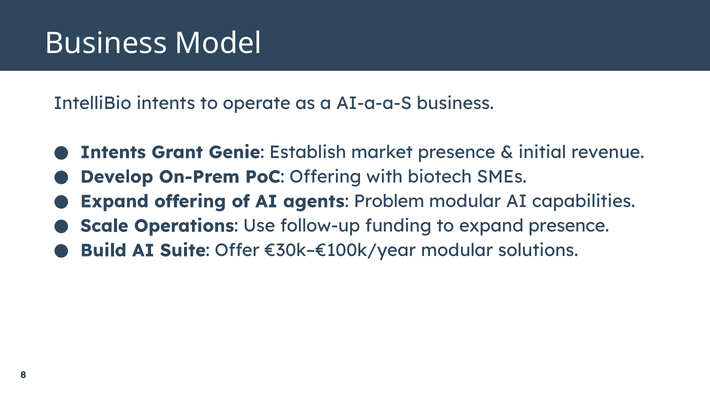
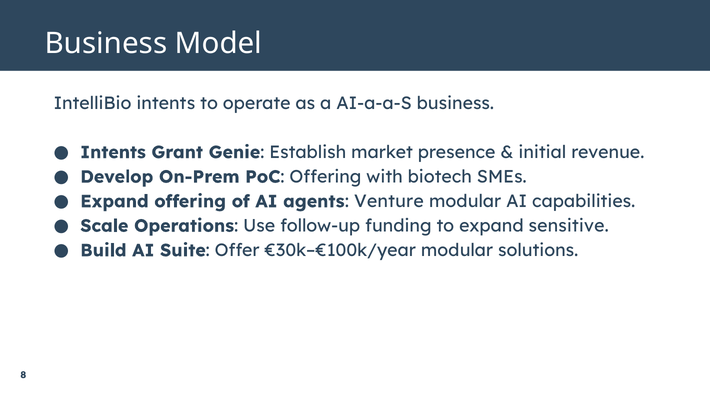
Problem: Problem -> Venture
expand presence: presence -> sensitive
